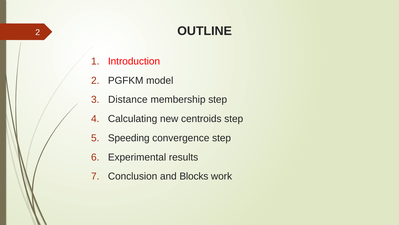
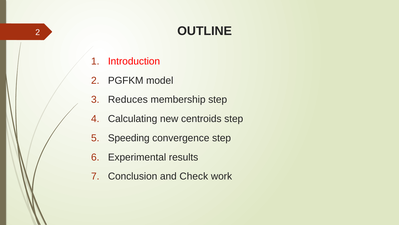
Distance: Distance -> Reduces
Blocks: Blocks -> Check
